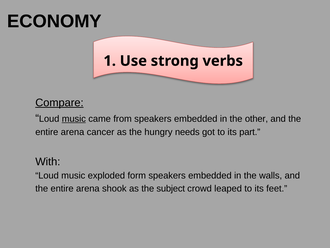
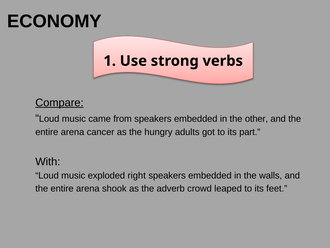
music at (74, 119) underline: present -> none
needs: needs -> adults
form: form -> right
subject: subject -> adverb
